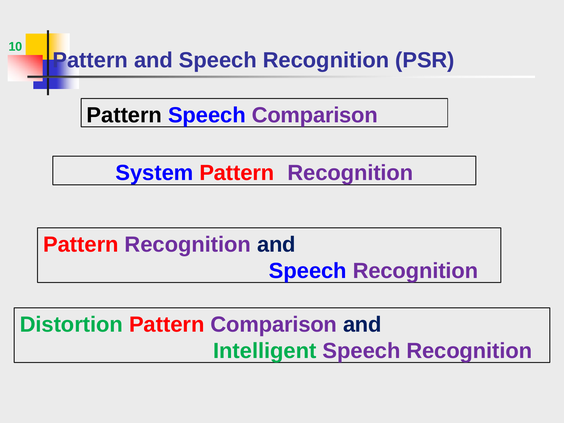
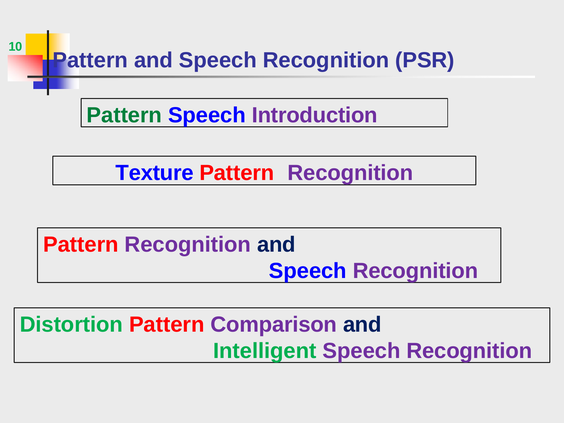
Pattern at (124, 115) colour: black -> green
Speech Comparison: Comparison -> Introduction
System: System -> Texture
